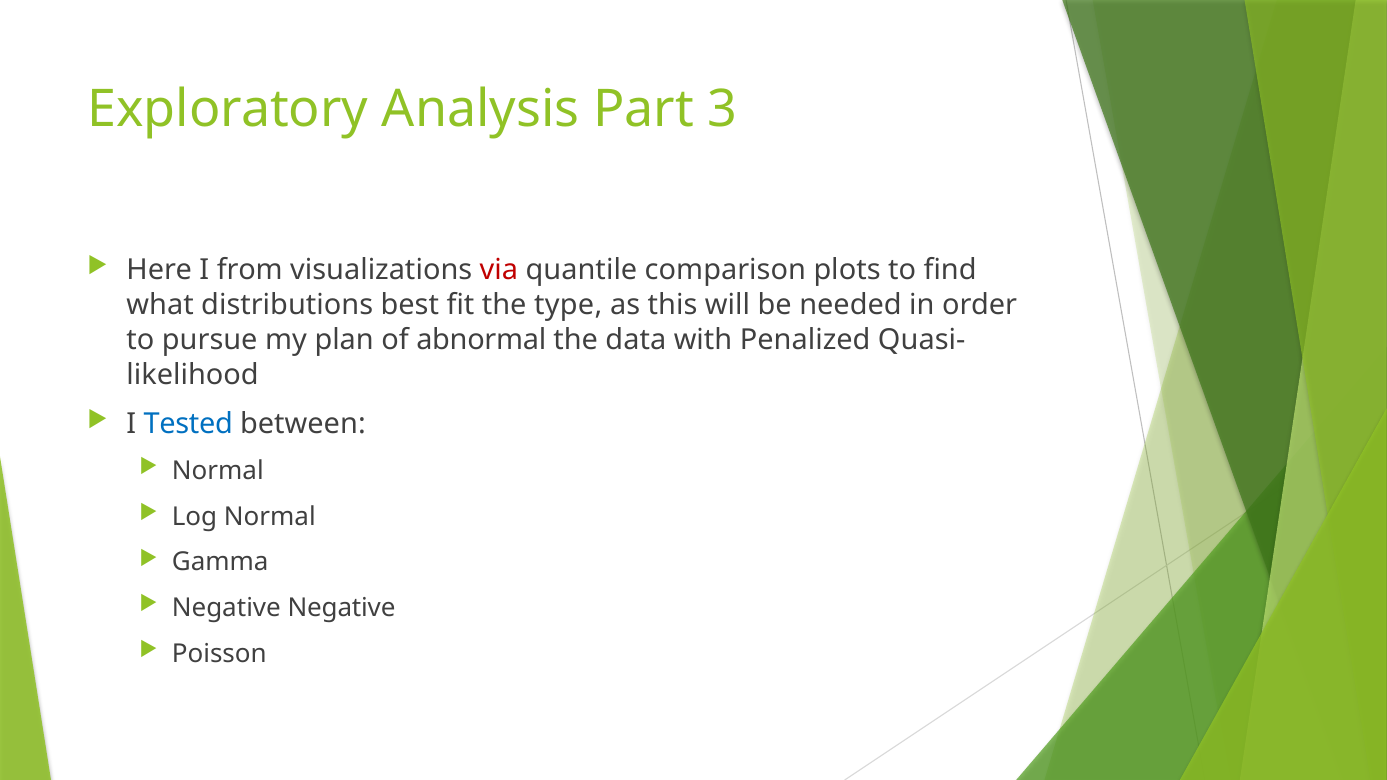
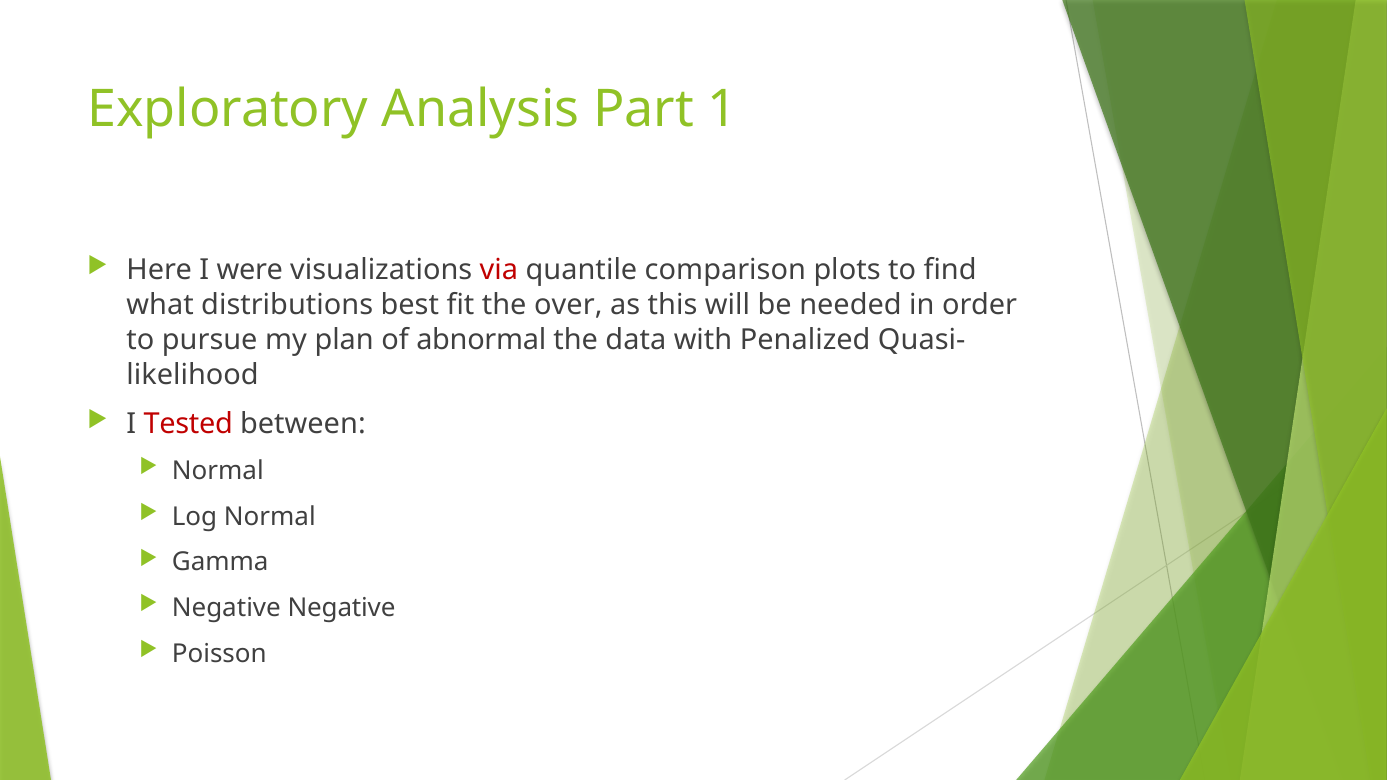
3: 3 -> 1
from: from -> were
type: type -> over
Tested colour: blue -> red
